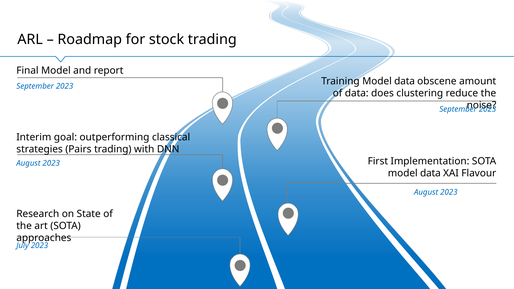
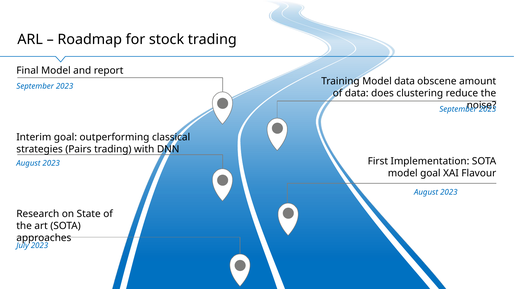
data at (430, 173): data -> goal
